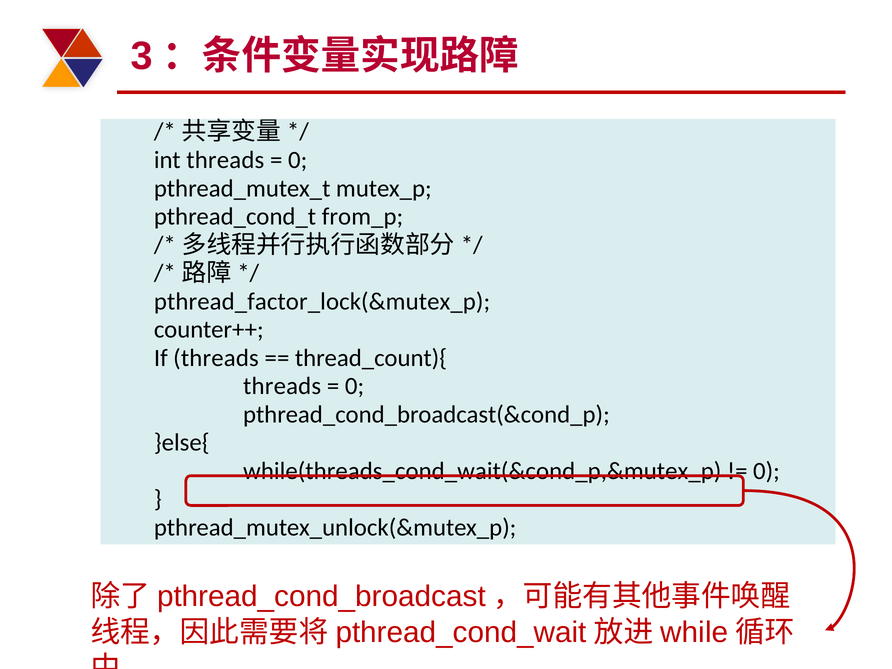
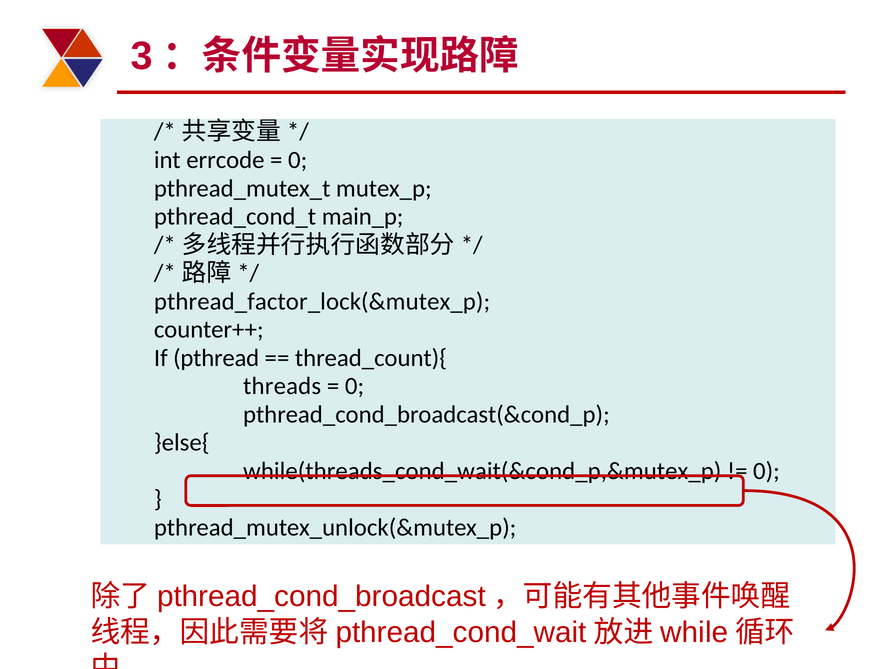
int threads: threads -> errcode
from_p: from_p -> main_p
If threads: threads -> pthread
